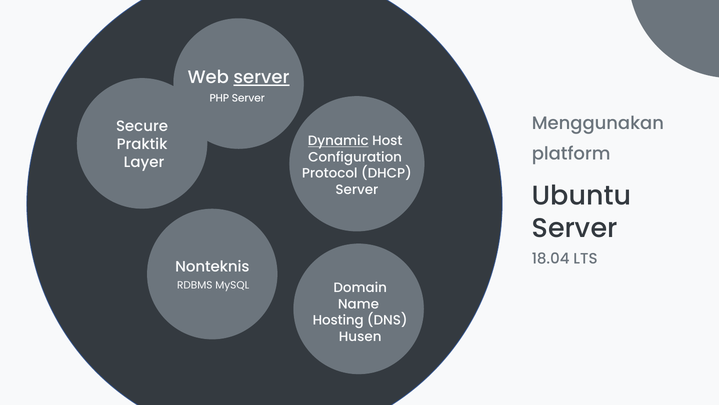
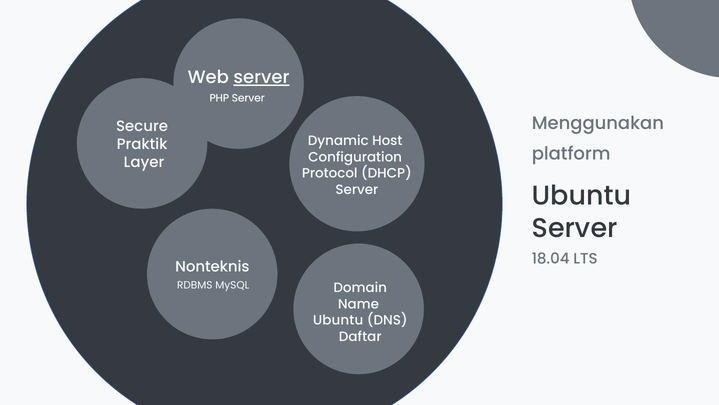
Dynamic underline: present -> none
Hosting at (338, 320): Hosting -> Ubuntu
Husen: Husen -> Daftar
